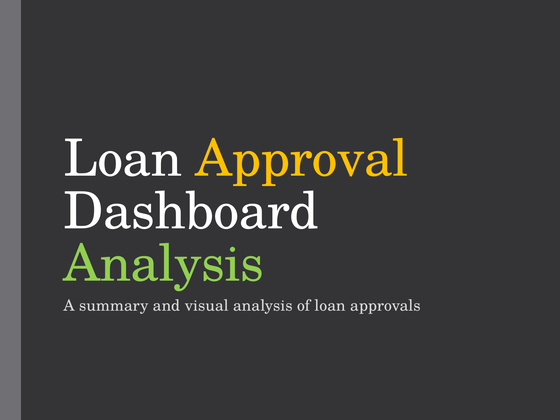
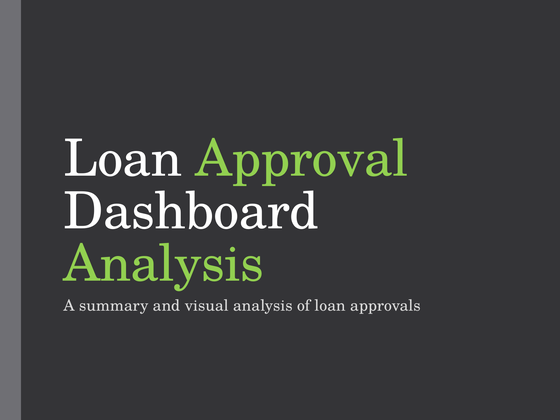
Approval colour: yellow -> light green
